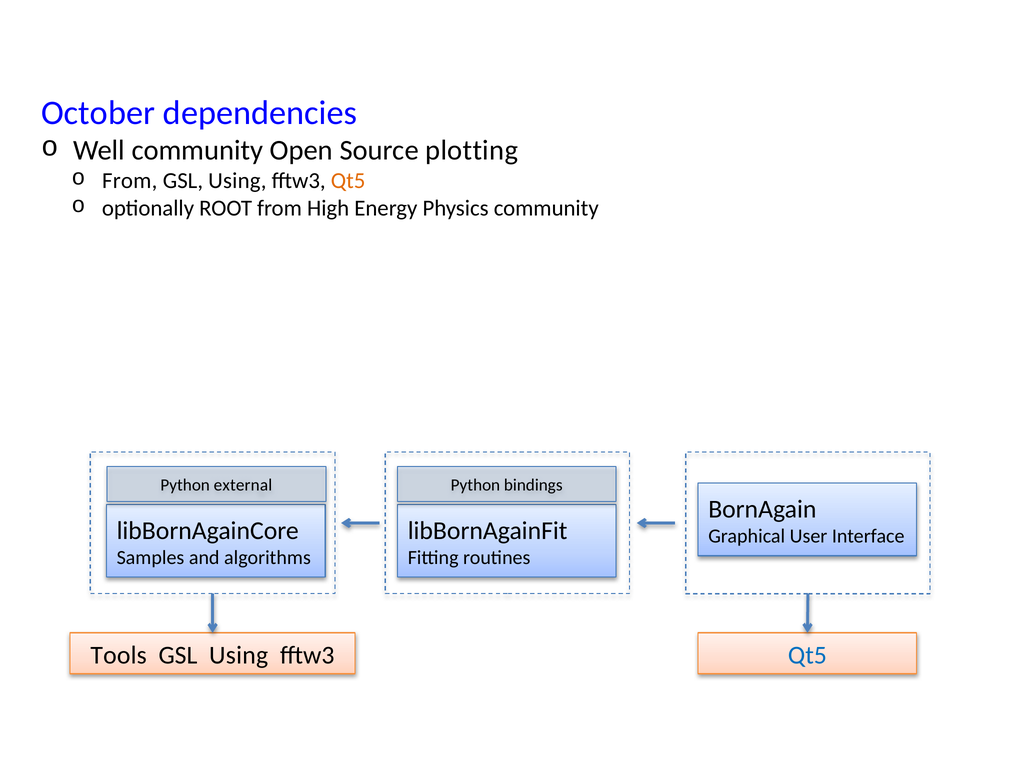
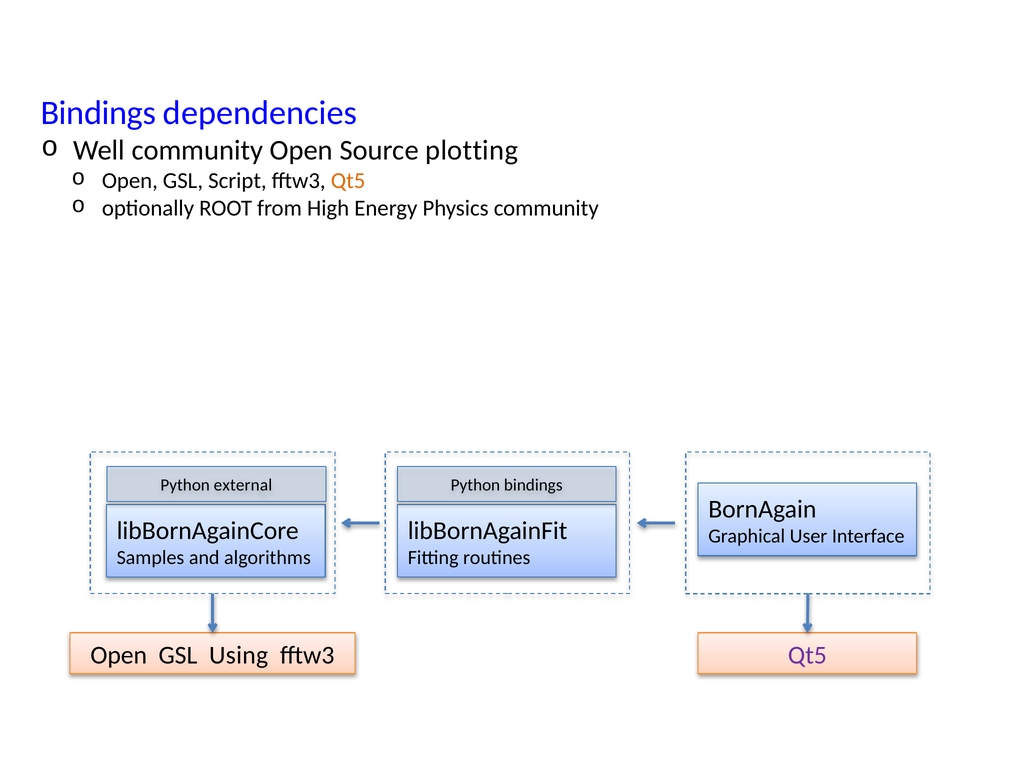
October at (98, 113): October -> Bindings
From at (130, 180): From -> Open
Using at (237, 180): Using -> Script
Tools at (119, 655): Tools -> Open
Qt5 at (807, 655) colour: blue -> purple
